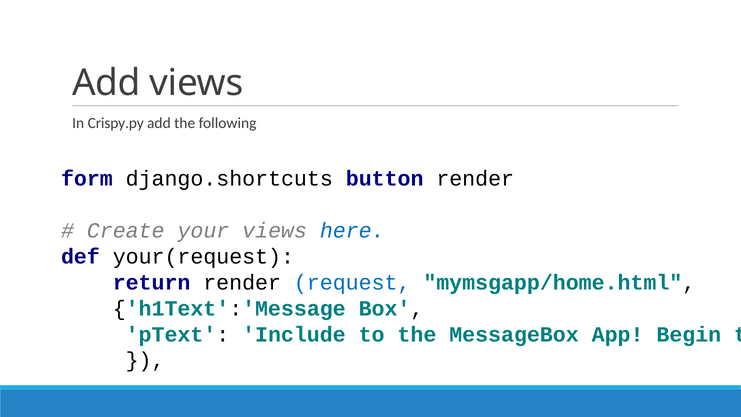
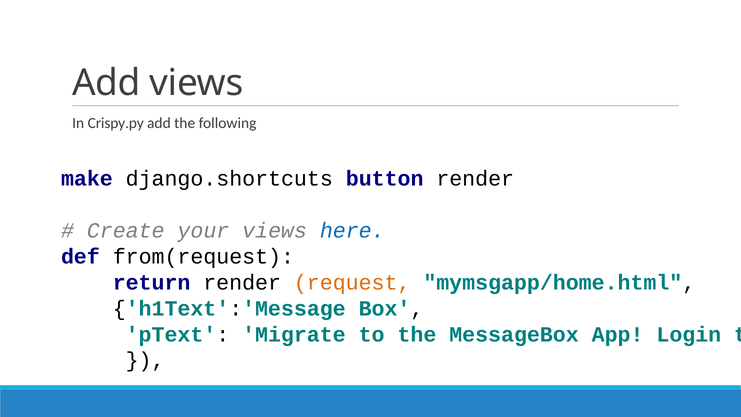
form: form -> make
your(request: your(request -> from(request
request colour: blue -> orange
Include: Include -> Migrate
App Begin: Begin -> Login
